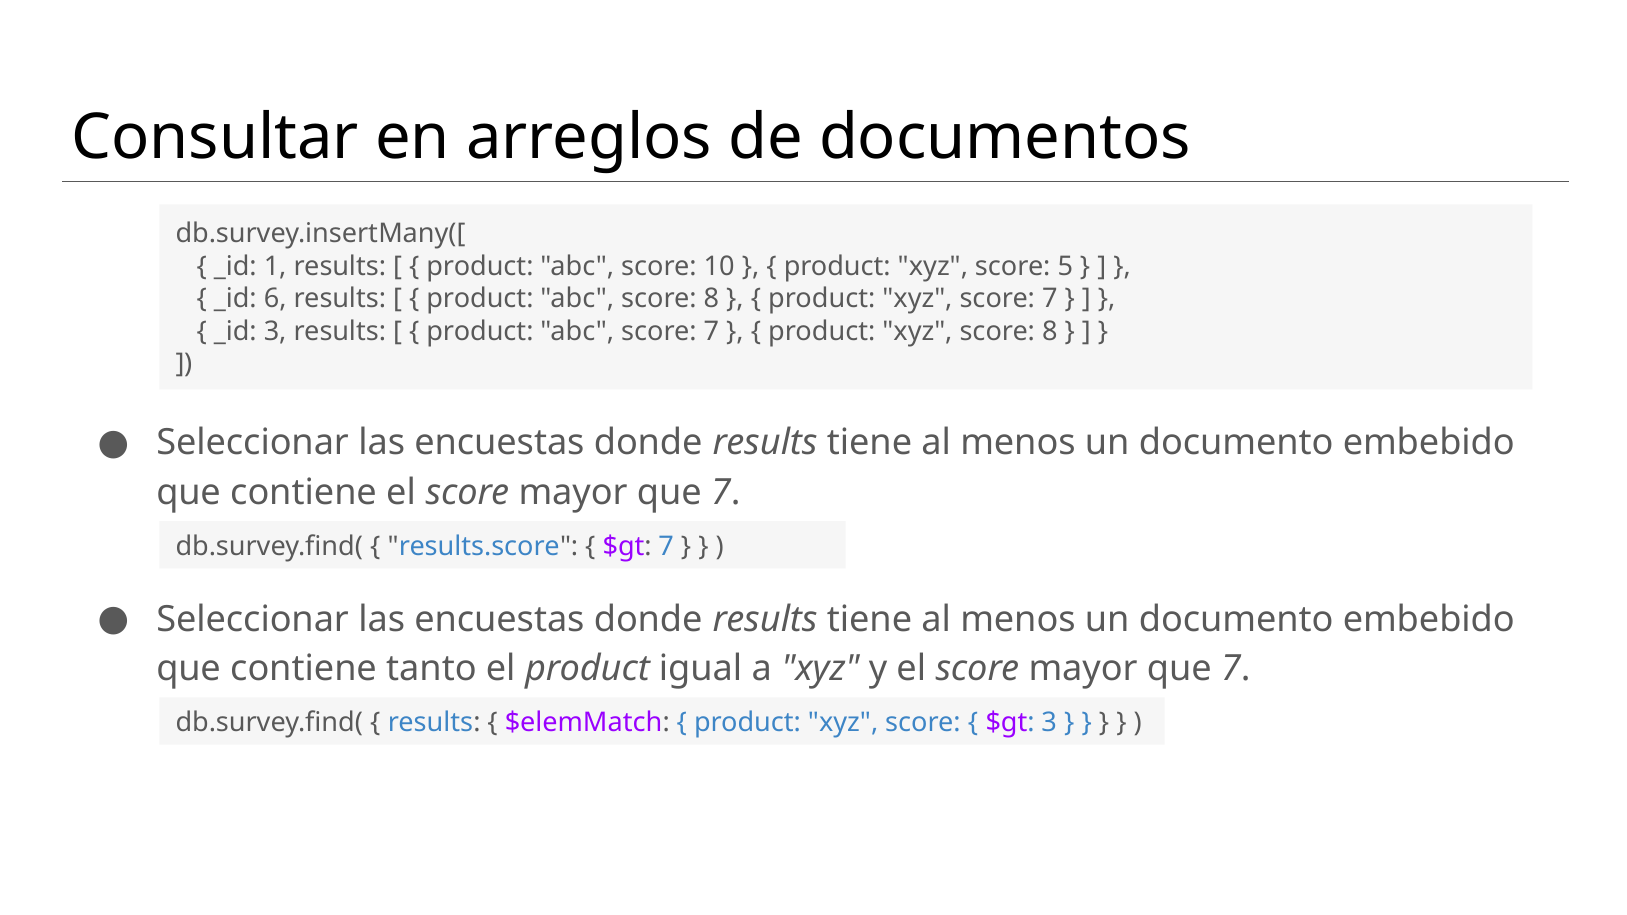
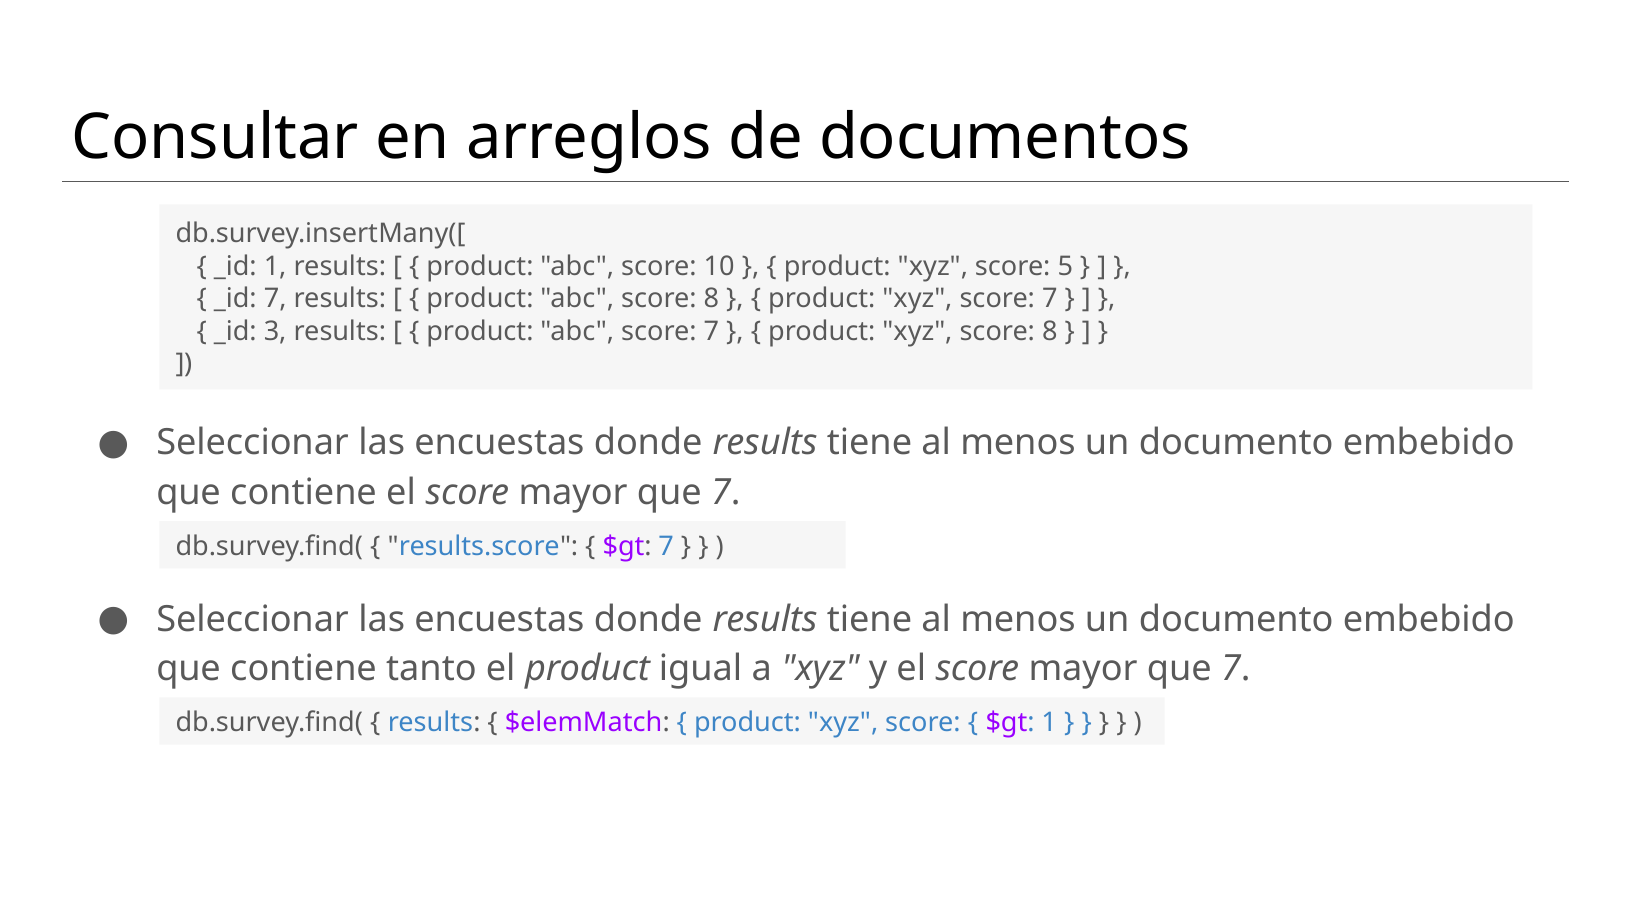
_id 6: 6 -> 7
$gt 3: 3 -> 1
